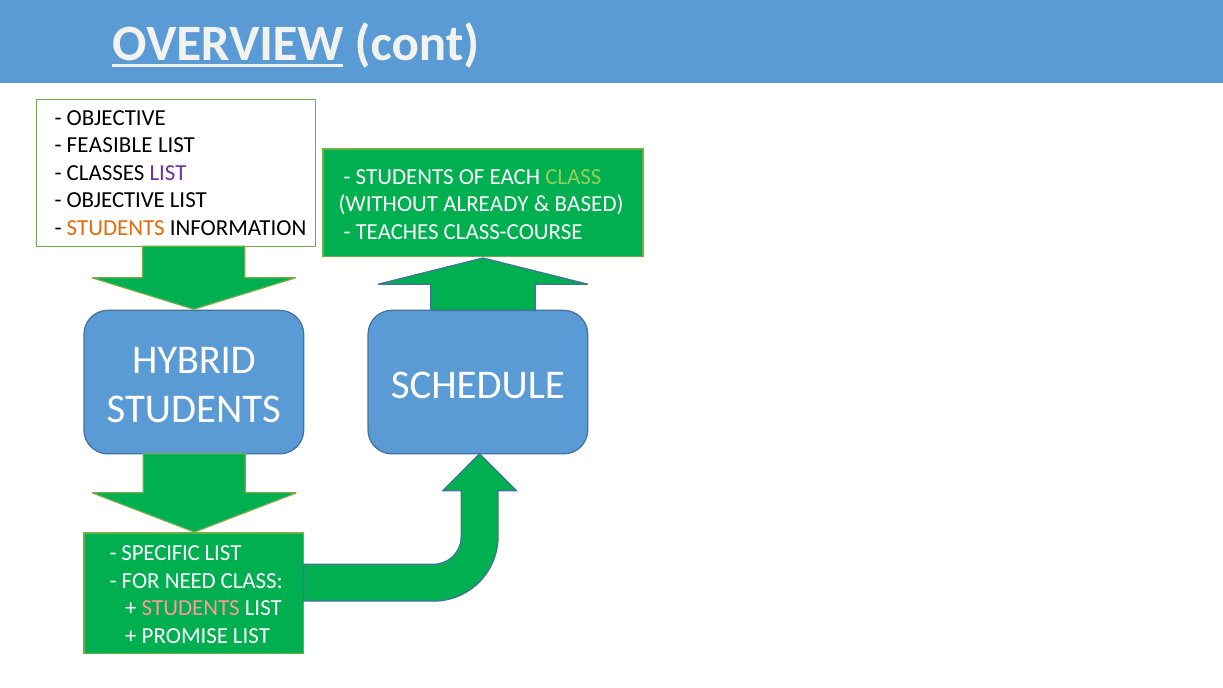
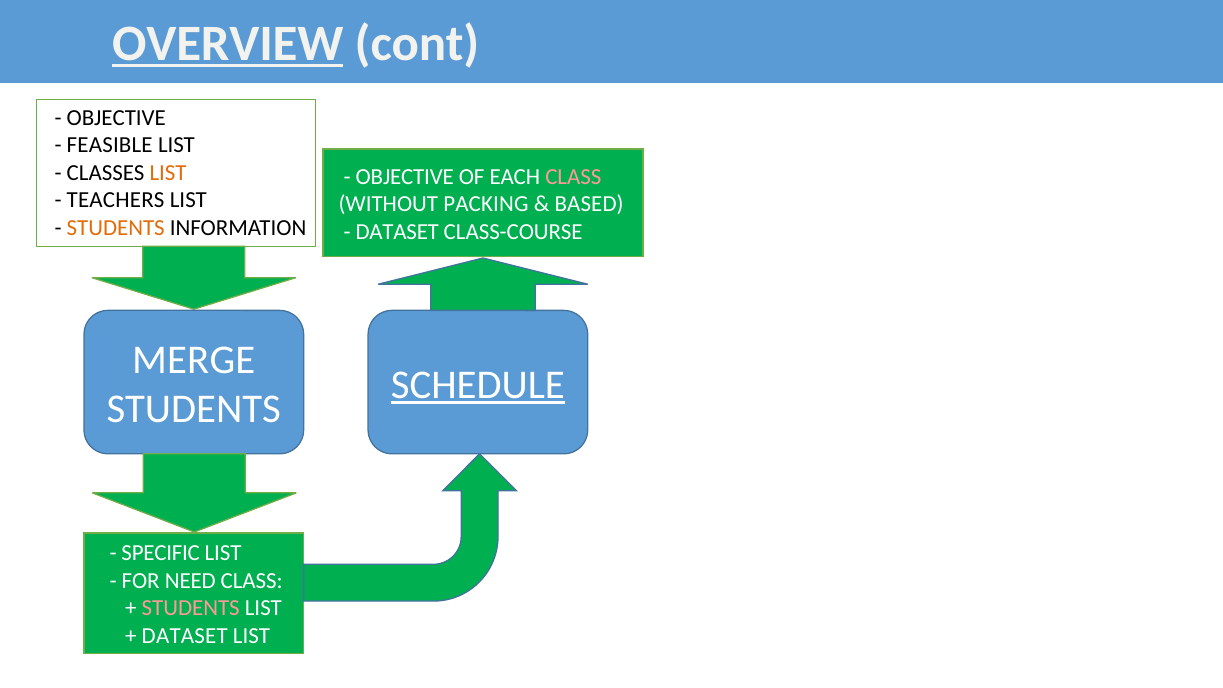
LIST at (168, 173) colour: purple -> orange
STUDENTS at (405, 177): STUDENTS -> OBJECTIVE
CLASS at (573, 177) colour: light green -> pink
OBJECTIVE at (116, 200): OBJECTIVE -> TEACHERS
ALREADY: ALREADY -> PACKING
TEACHES at (397, 232): TEACHES -> DATASET
HYBRID: HYBRID -> MERGE
SCHEDULE underline: none -> present
PROMISE at (185, 635): PROMISE -> DATASET
